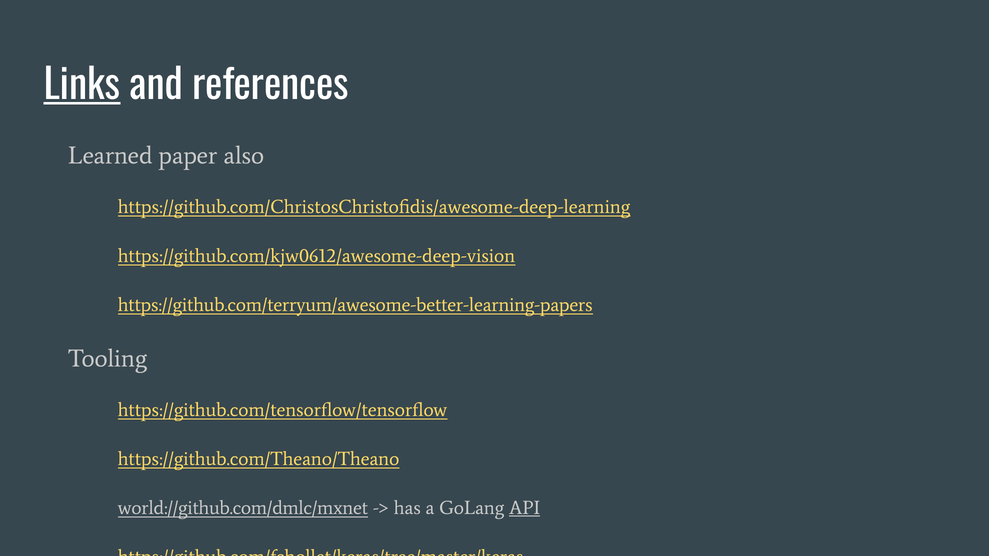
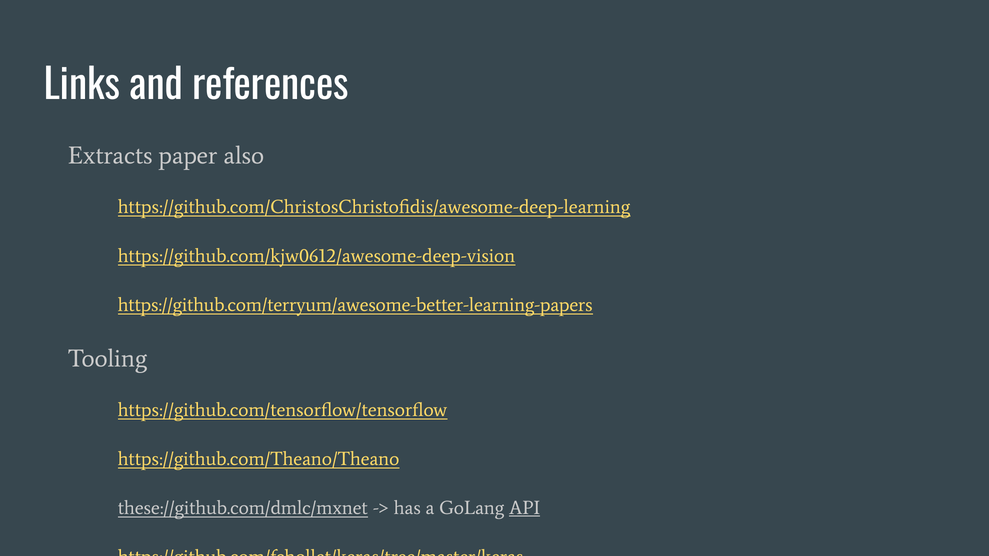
Links underline: present -> none
Learned: Learned -> Extracts
world://github.com/dmlc/mxnet: world://github.com/dmlc/mxnet -> these://github.com/dmlc/mxnet
